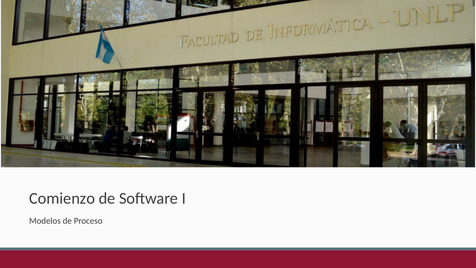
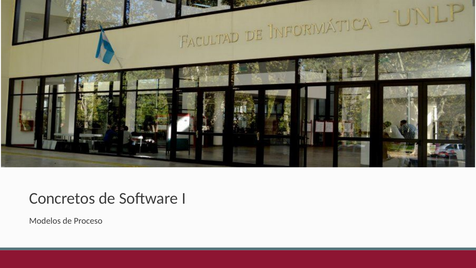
Comienzo: Comienzo -> Concretos
